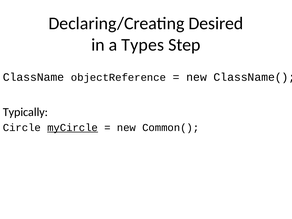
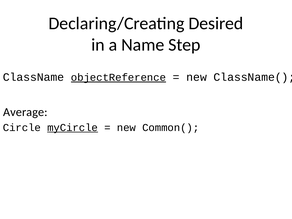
Types: Types -> Name
objectReference underline: none -> present
Typically: Typically -> Average
